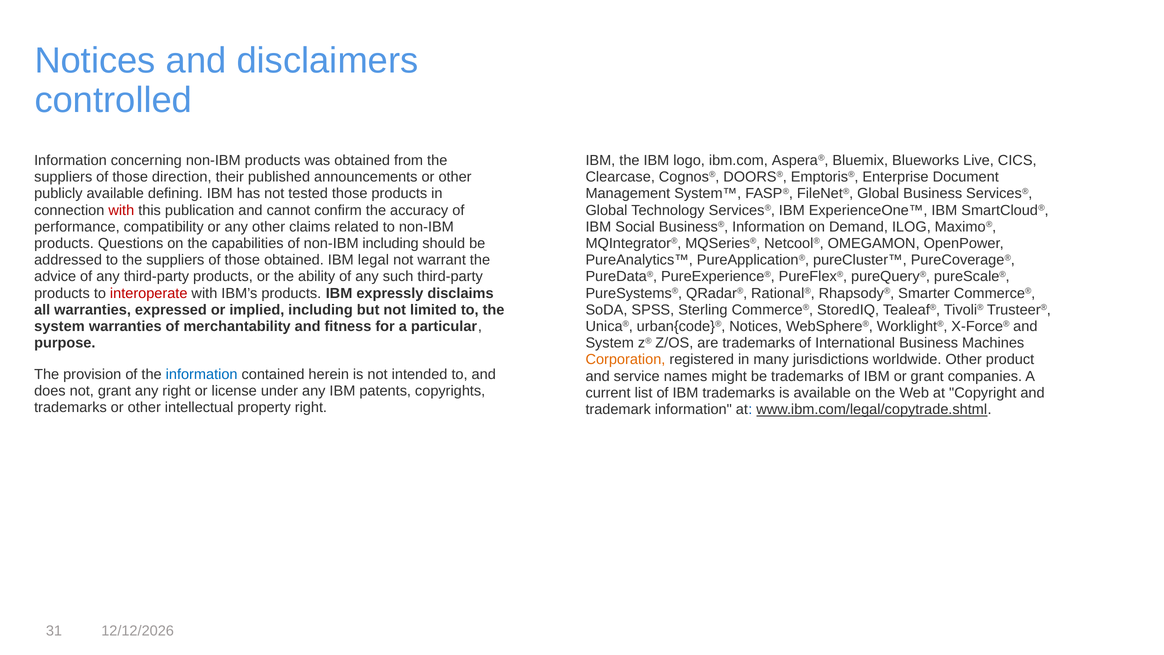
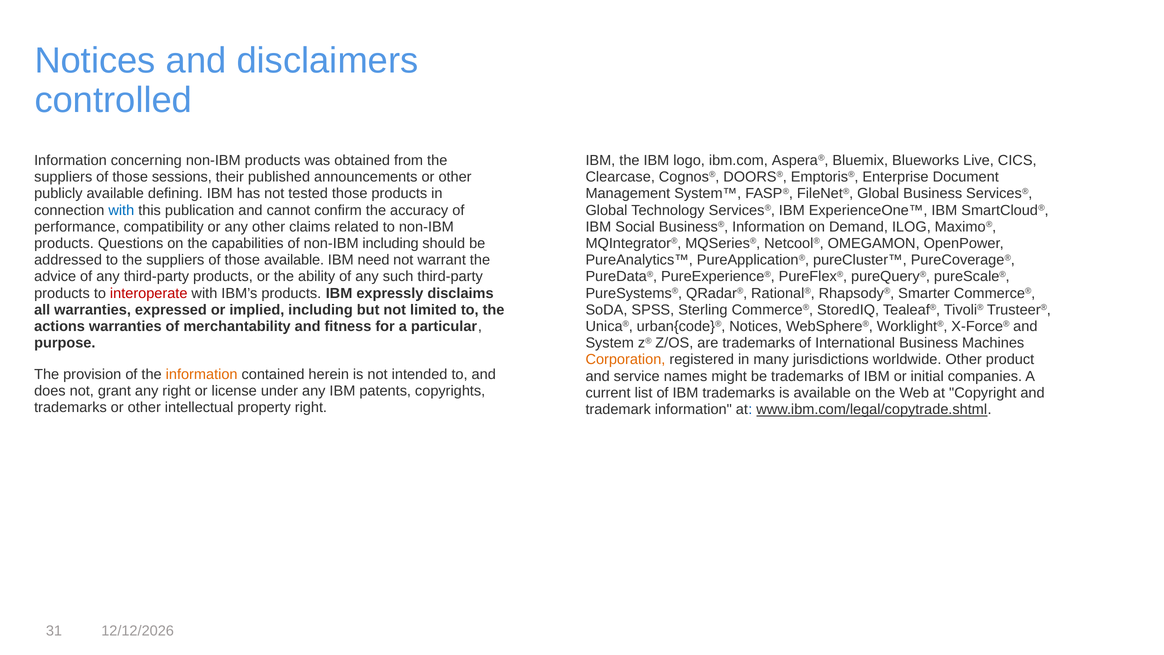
direction: direction -> sessions
with at (121, 210) colour: red -> blue
those obtained: obtained -> available
legal: legal -> need
system at (59, 326): system -> actions
information at (202, 374) colour: blue -> orange
or grant: grant -> initial
